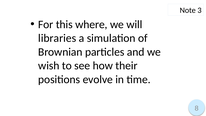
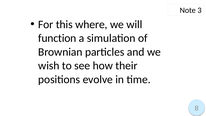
libraries: libraries -> function
